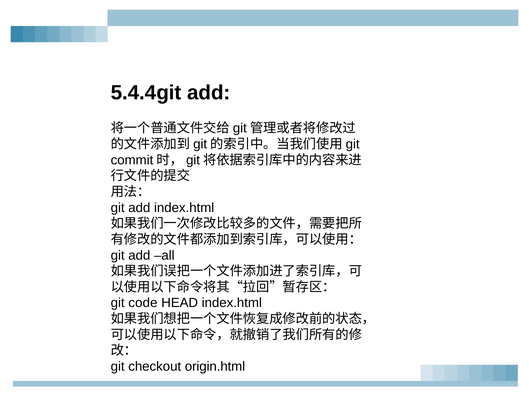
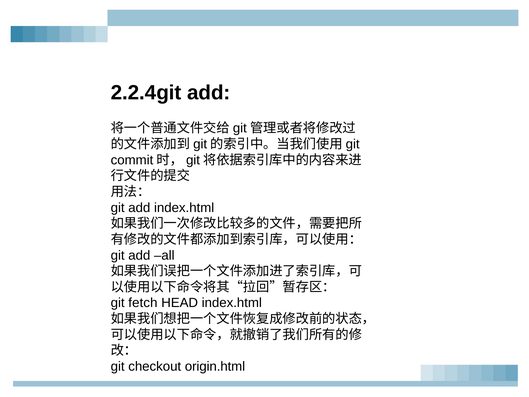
5.4.4git: 5.4.4git -> 2.2.4git
code: code -> fetch
